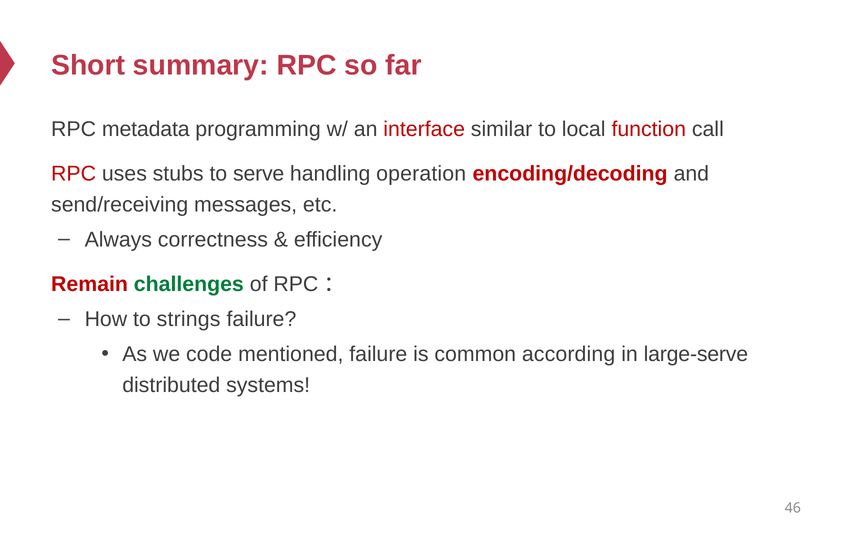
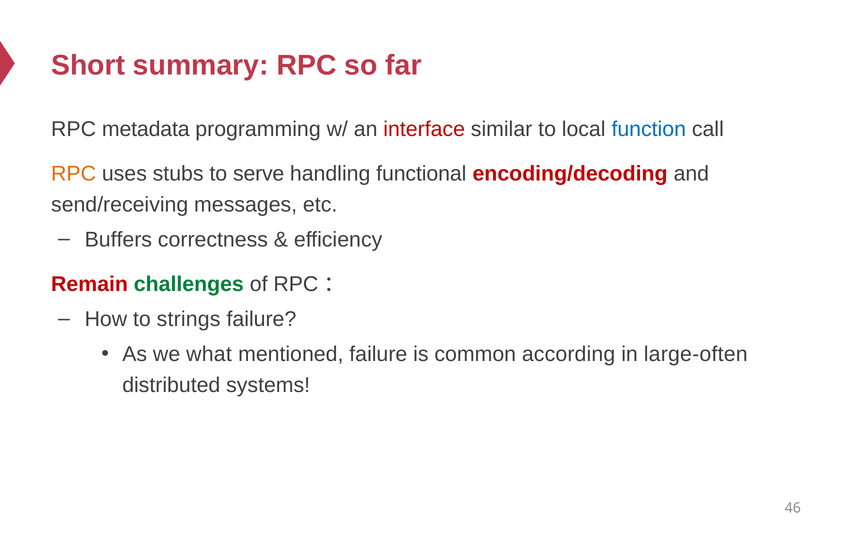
function colour: red -> blue
RPC at (74, 174) colour: red -> orange
operation: operation -> functional
Always: Always -> Buffers
code: code -> what
large-serve: large-serve -> large-often
